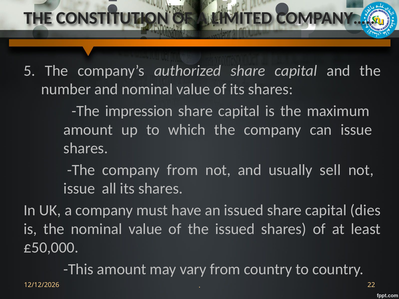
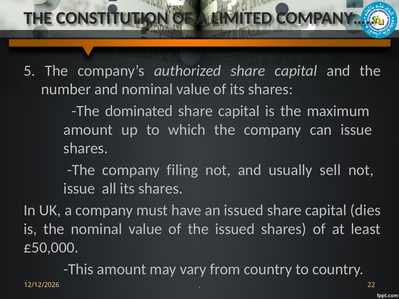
impression: impression -> dominated
company from: from -> filing
